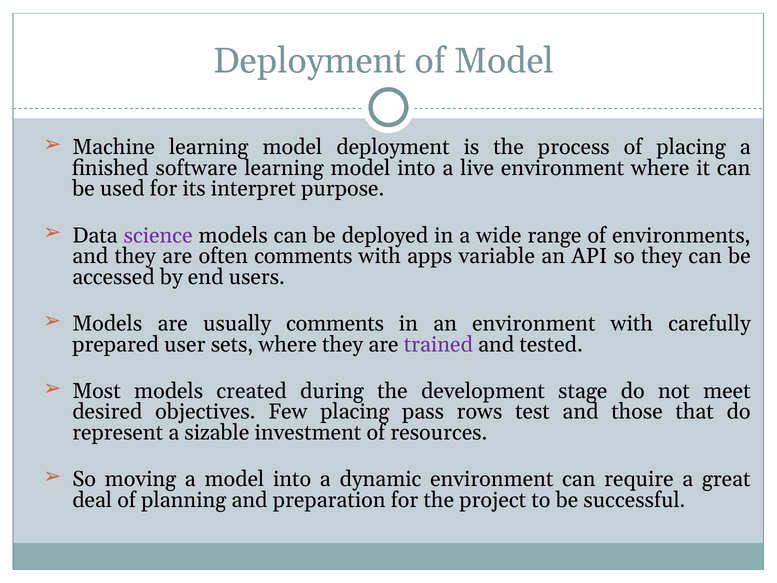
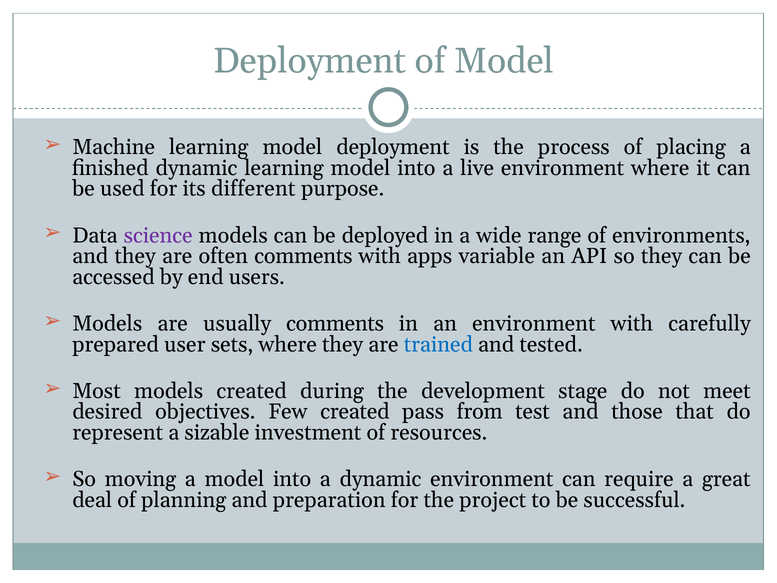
finished software: software -> dynamic
interpret: interpret -> different
trained colour: purple -> blue
Few placing: placing -> created
rows: rows -> from
